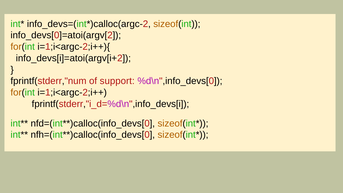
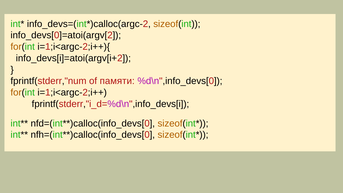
support: support -> памяти
